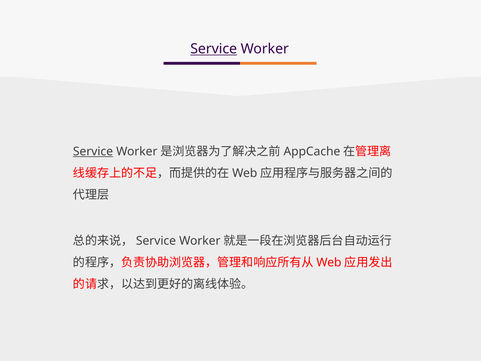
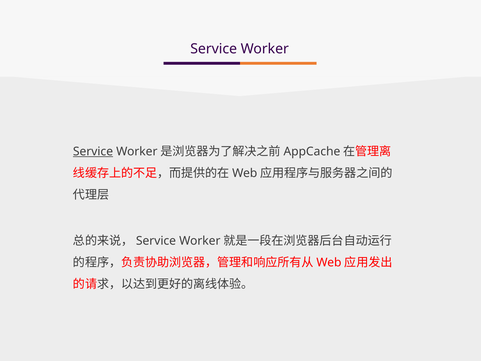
Service at (214, 49) underline: present -> none
